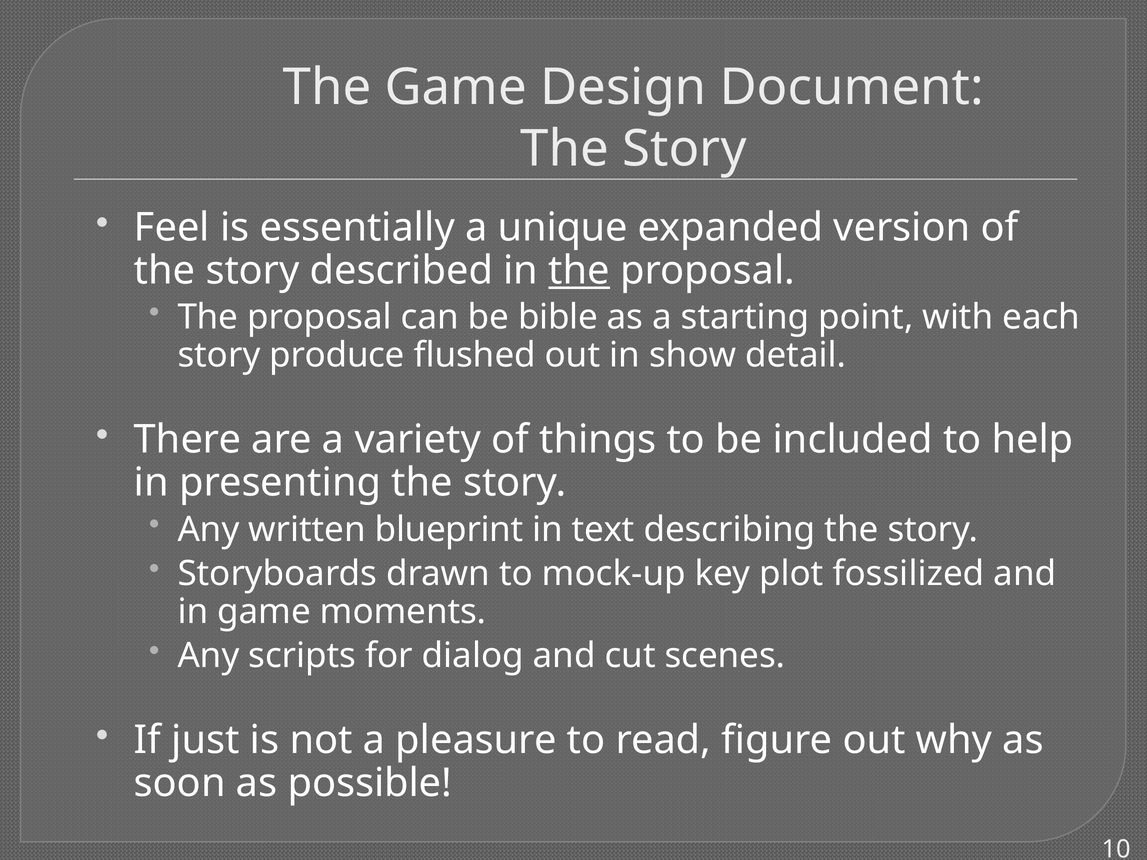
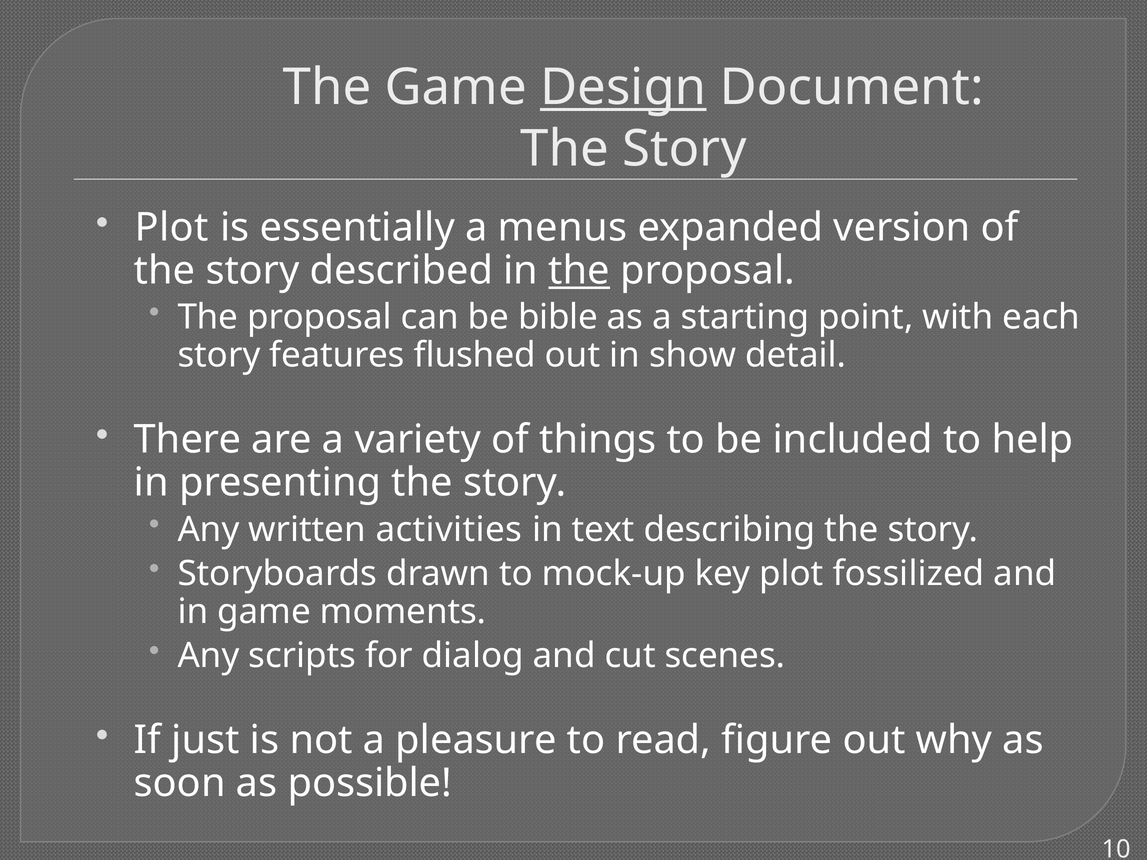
Design underline: none -> present
Feel at (172, 228): Feel -> Plot
unique: unique -> menus
produce: produce -> features
blueprint: blueprint -> activities
